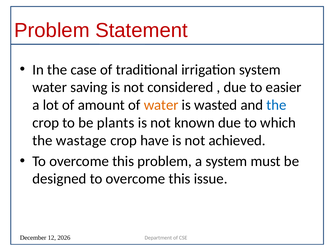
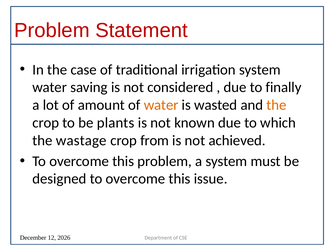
easier: easier -> finally
the at (276, 105) colour: blue -> orange
have: have -> from
